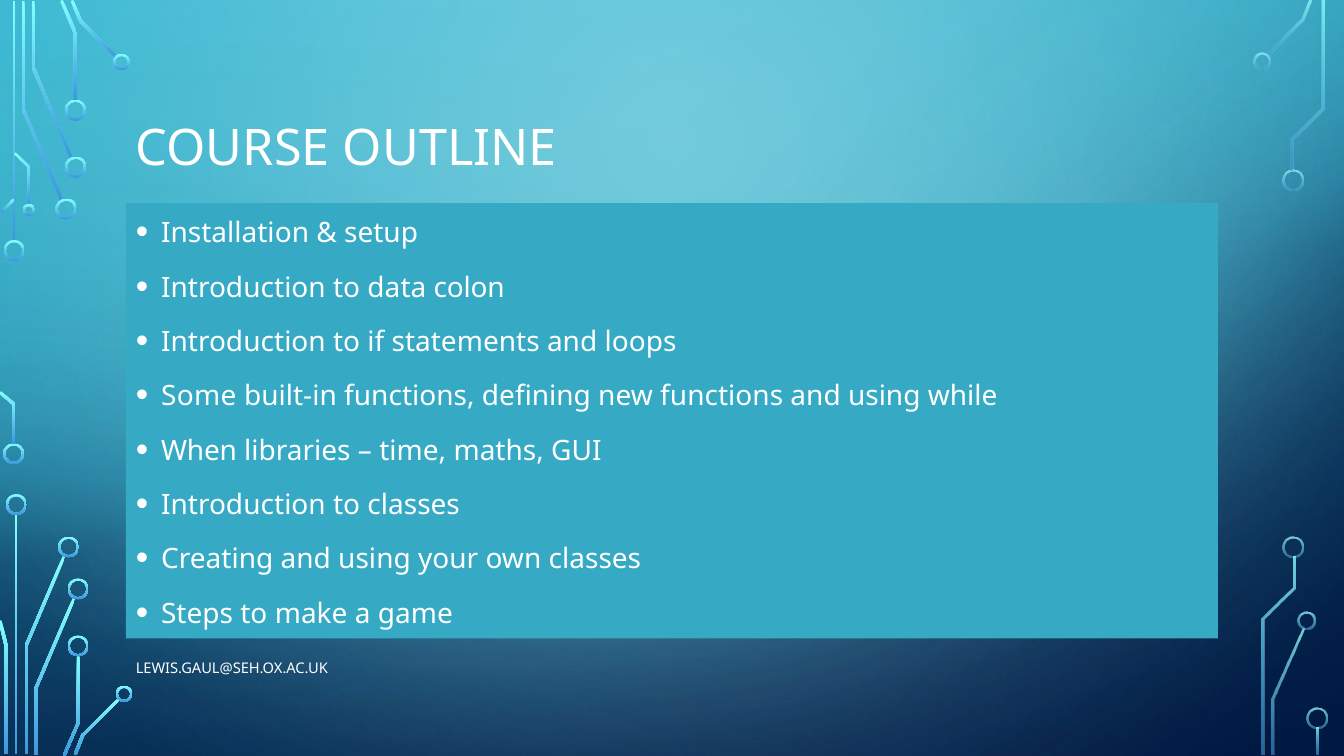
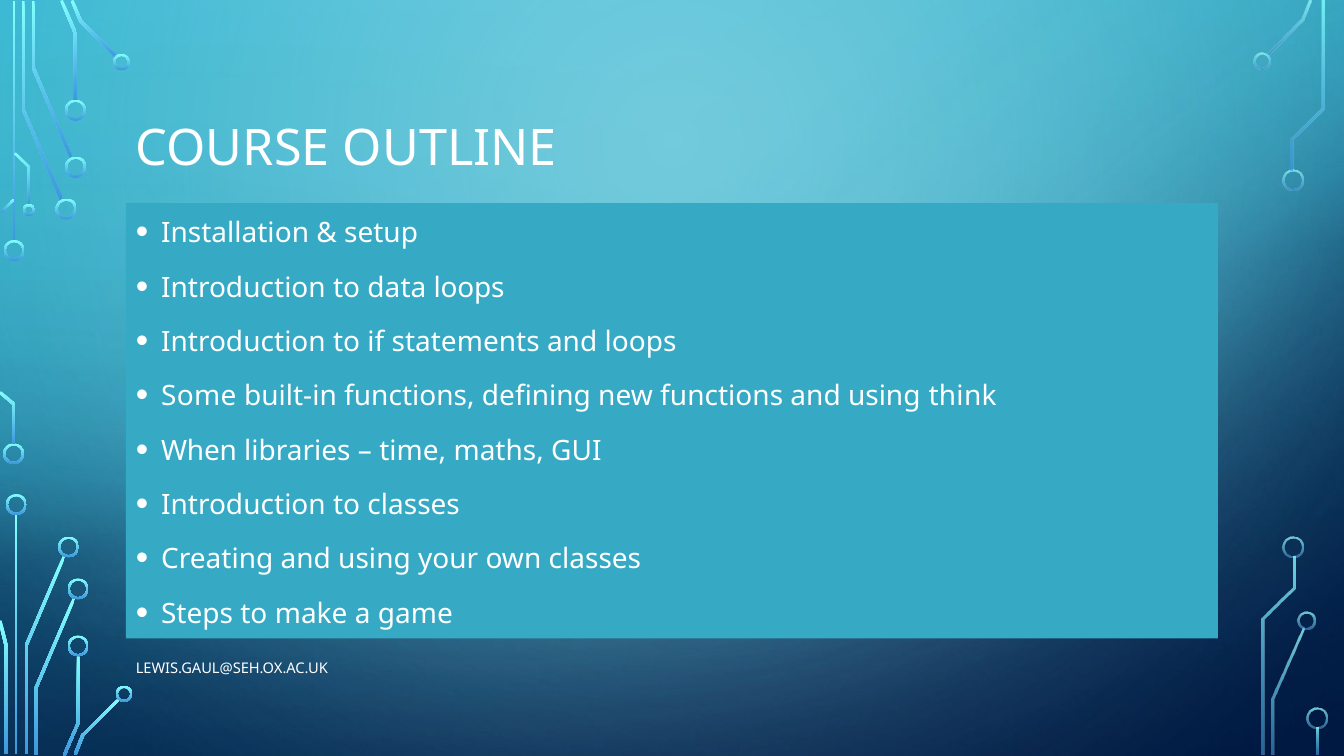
data colon: colon -> loops
while: while -> think
